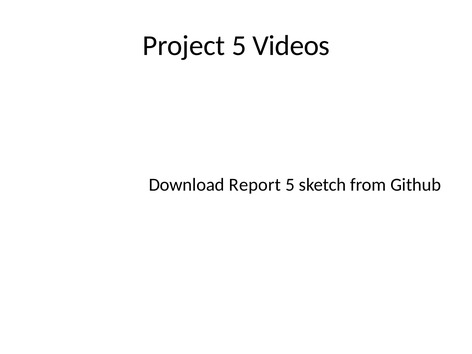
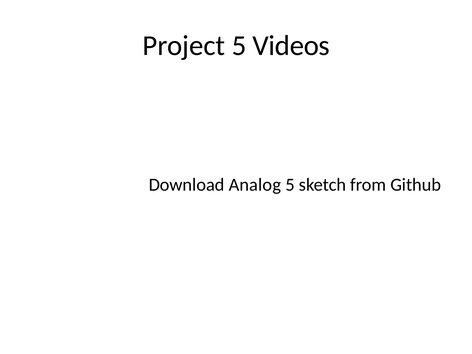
Report: Report -> Analog
